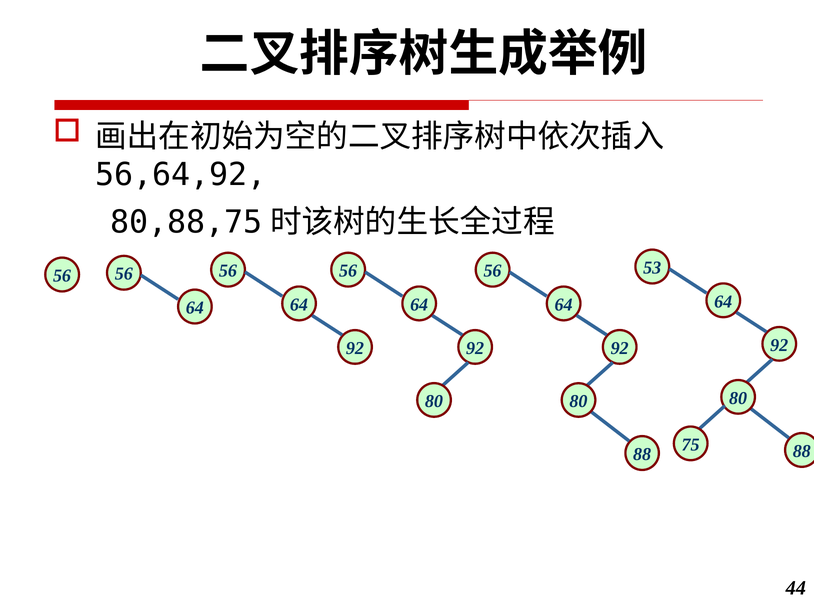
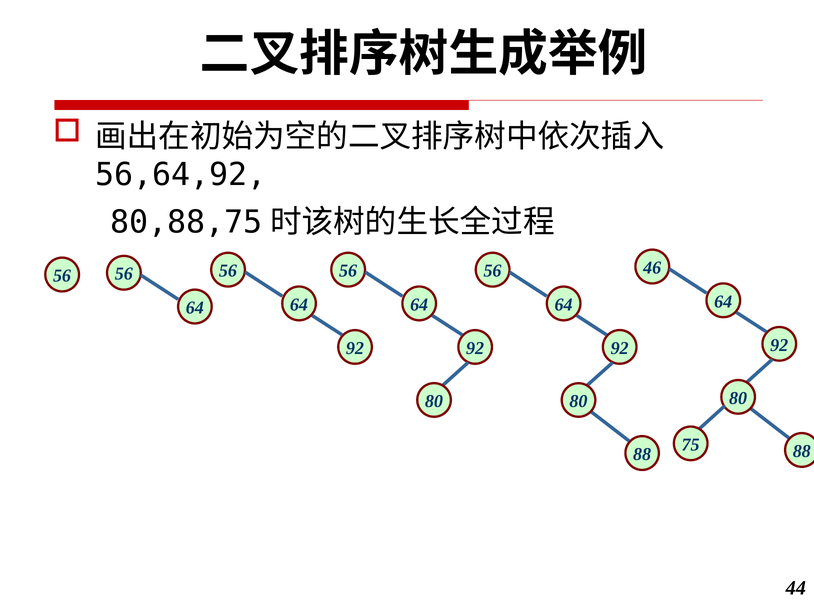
53: 53 -> 46
